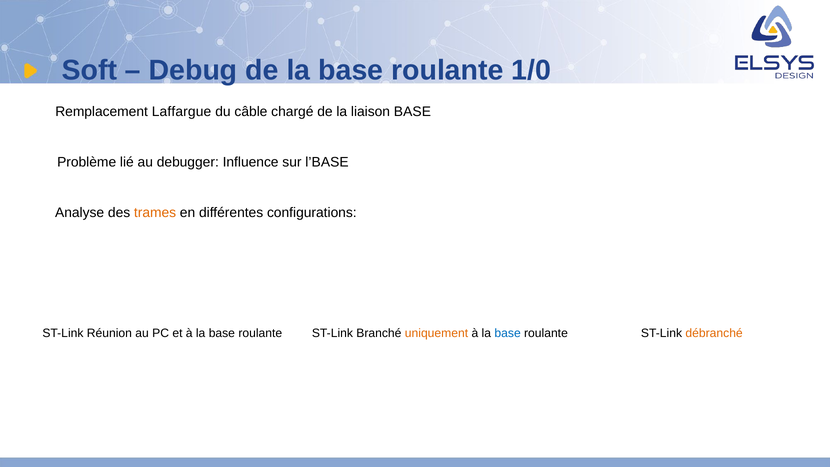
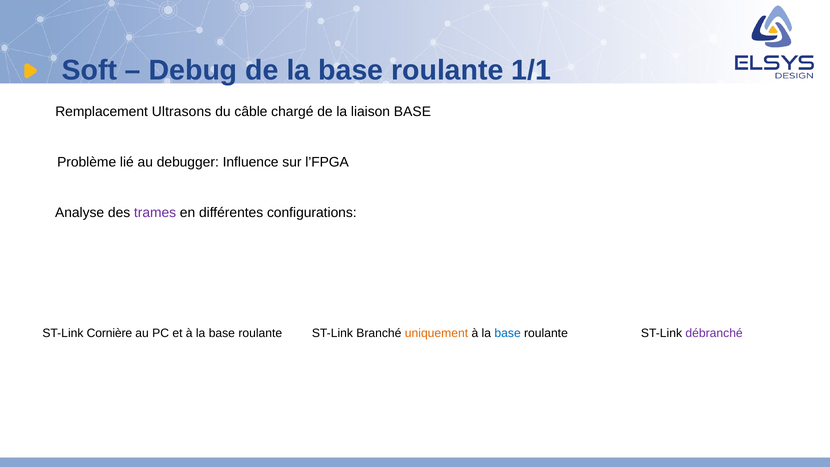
1/0: 1/0 -> 1/1
Laffargue: Laffargue -> Ultrasons
l’BASE: l’BASE -> l’FPGA
trames colour: orange -> purple
Réunion: Réunion -> Cornière
débranché colour: orange -> purple
